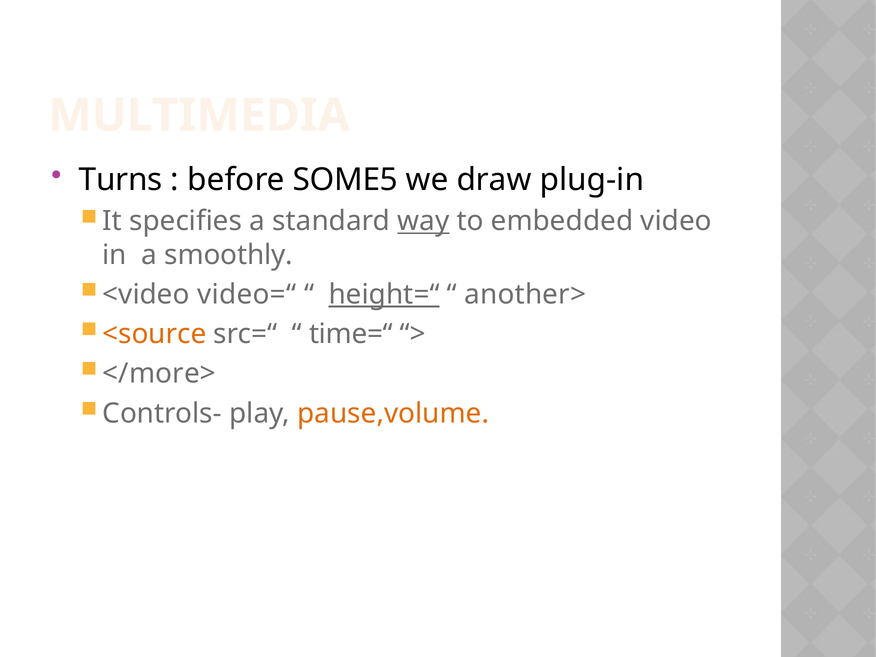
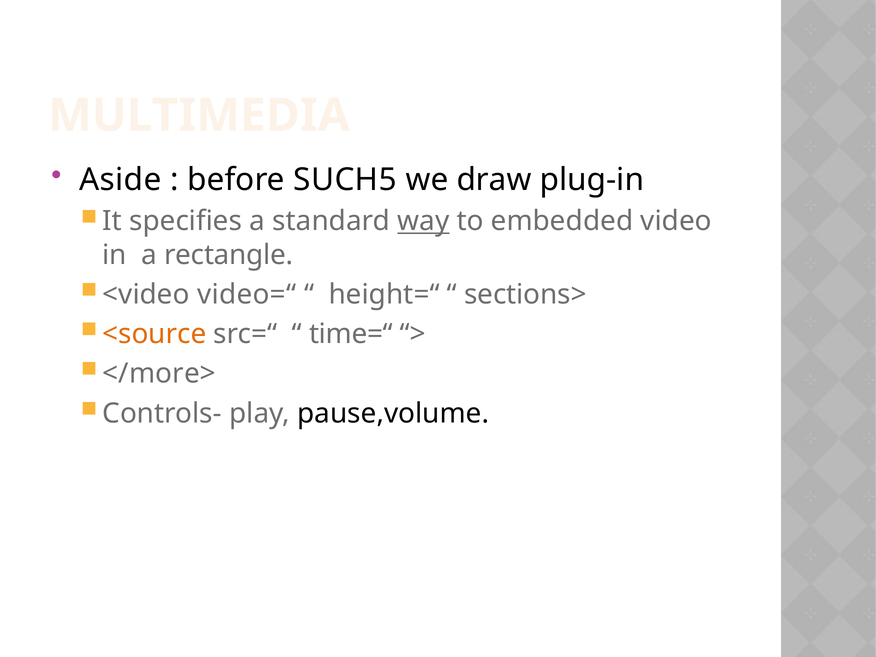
Turns: Turns -> Aside
SOME5: SOME5 -> SUCH5
smoothly: smoothly -> rectangle
height=“ underline: present -> none
another>: another> -> sections>
pause,volume colour: orange -> black
